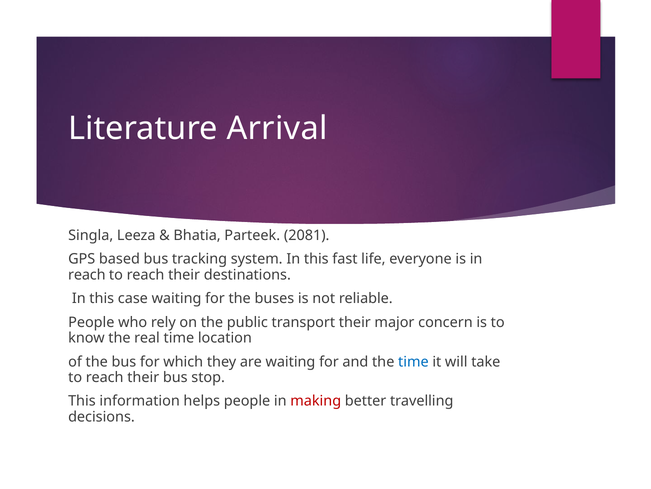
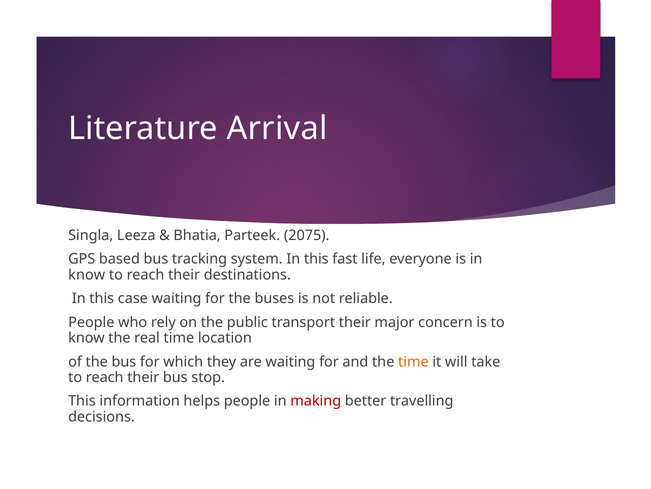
2081: 2081 -> 2075
reach at (87, 274): reach -> know
time at (413, 361) colour: blue -> orange
